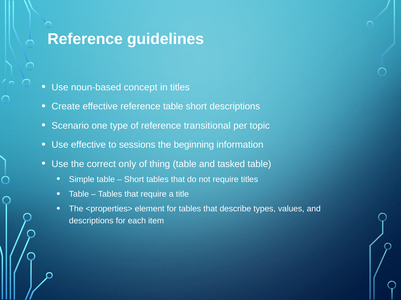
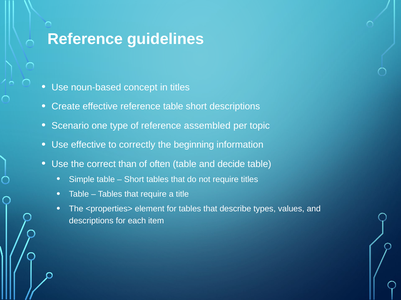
transitional: transitional -> assembled
sessions: sessions -> correctly
only: only -> than
thing: thing -> often
tasked: tasked -> decide
